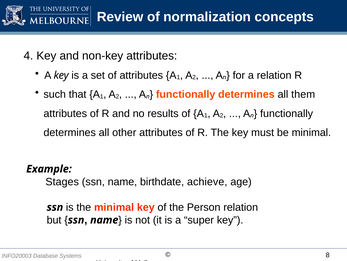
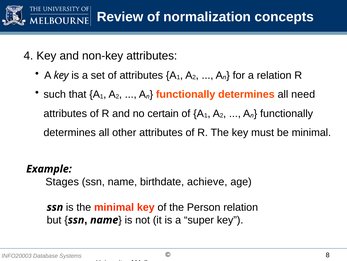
them: them -> need
results: results -> certain
